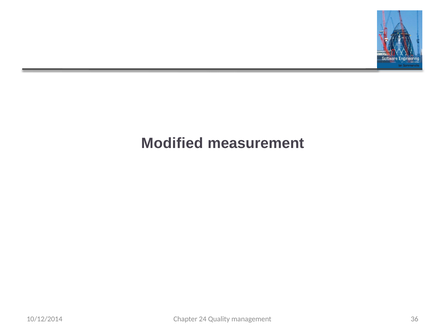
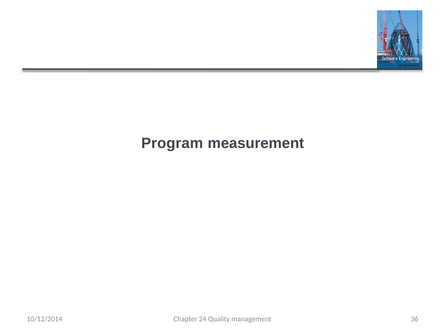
Modified: Modified -> Program
